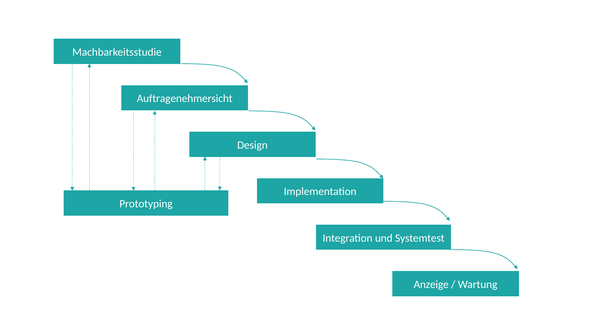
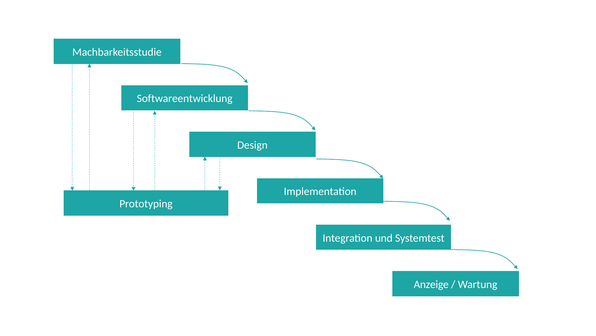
Auftragenehmersicht: Auftragenehmersicht -> Softwareentwicklung
